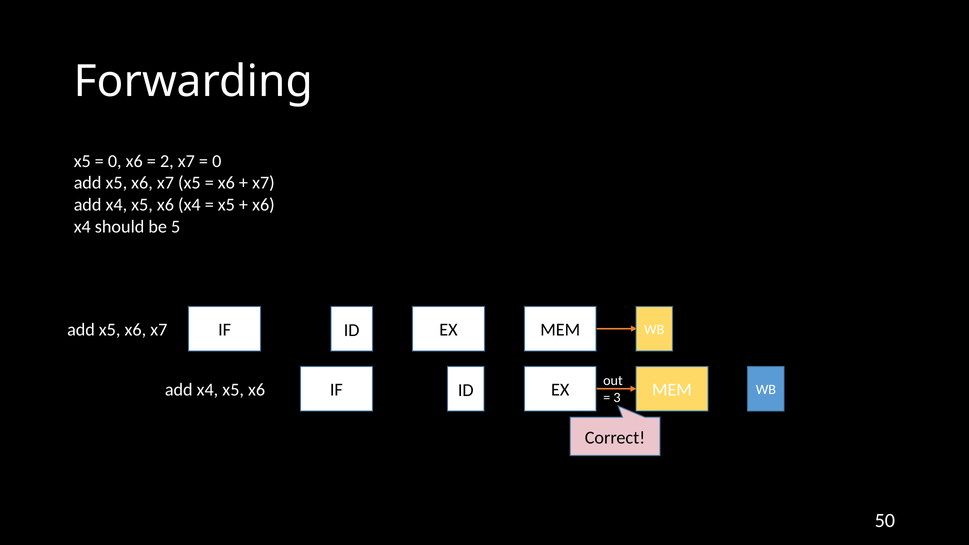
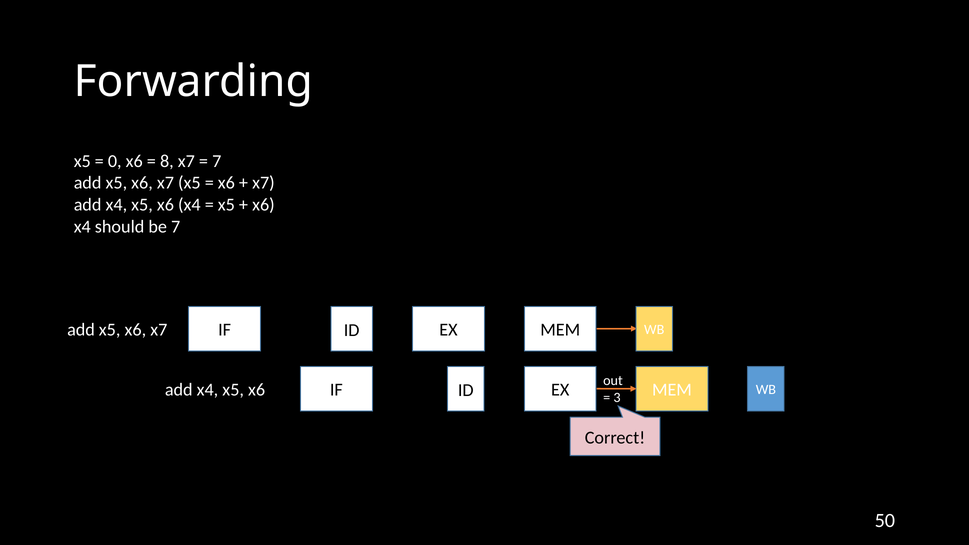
2: 2 -> 8
0 at (217, 161): 0 -> 7
be 5: 5 -> 7
